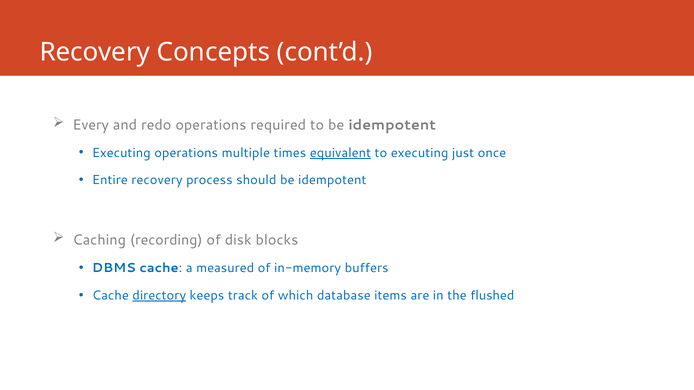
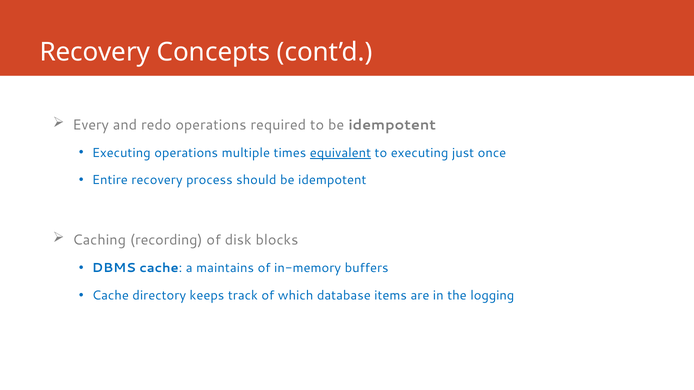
measured: measured -> maintains
directory underline: present -> none
flushed: flushed -> logging
